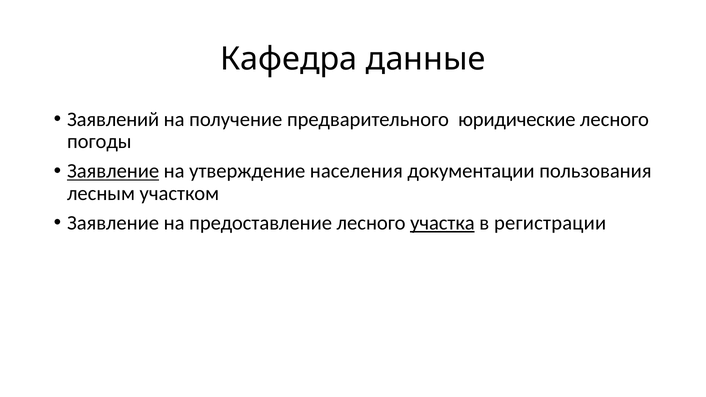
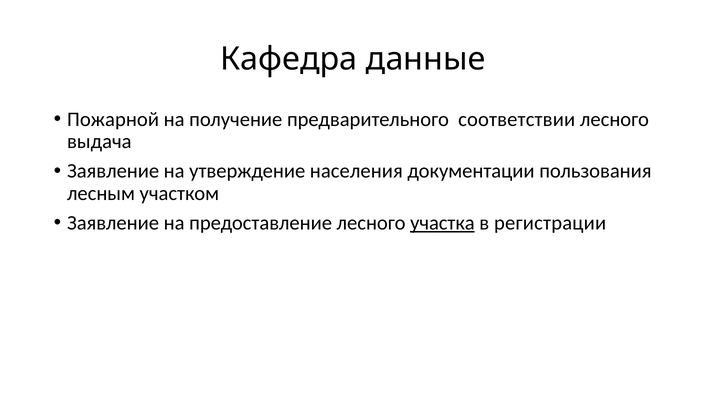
Заявлений: Заявлений -> Пожарной
юридические: юридические -> соответствии
погоды: погоды -> выдача
Заявление at (113, 171) underline: present -> none
